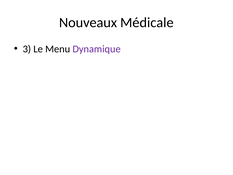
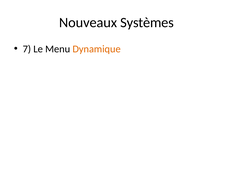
Médicale: Médicale -> Systèmes
3: 3 -> 7
Dynamique colour: purple -> orange
